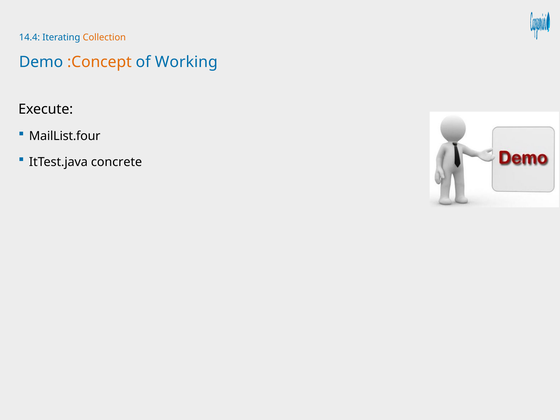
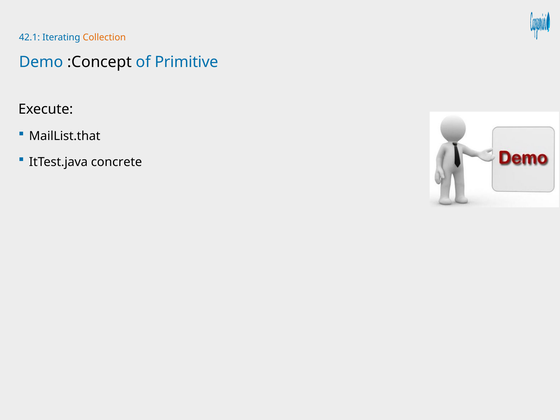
14.4: 14.4 -> 42.1
:Concept colour: orange -> black
Working: Working -> Primitive
MailList.four: MailList.four -> MailList.that
